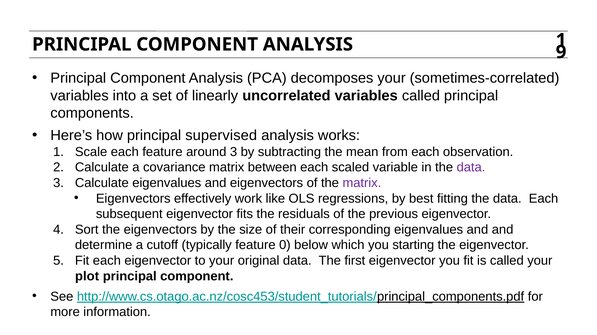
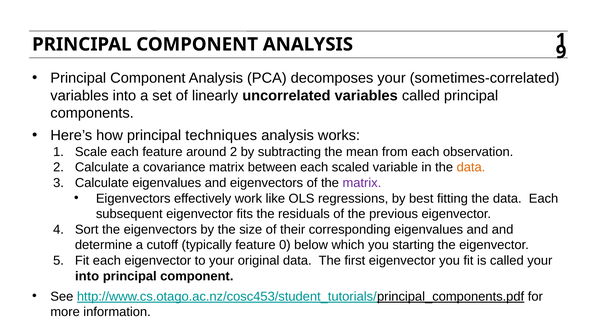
supervised: supervised -> techniques
around 3: 3 -> 2
data at (471, 167) colour: purple -> orange
plot at (87, 276): plot -> into
